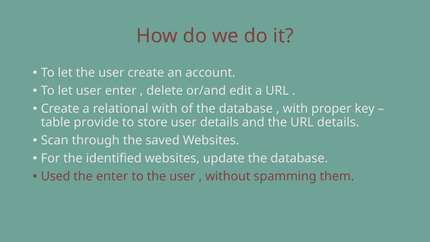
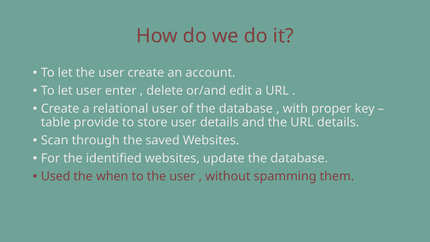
relational with: with -> user
the enter: enter -> when
